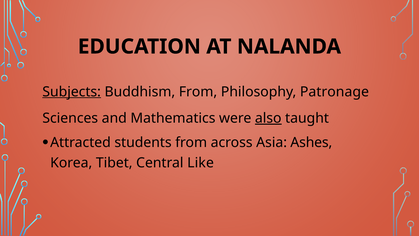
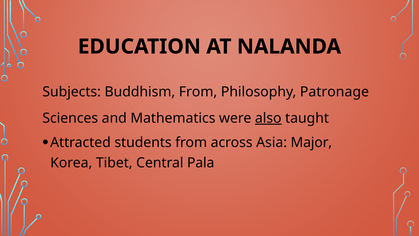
Subjects underline: present -> none
Ashes: Ashes -> Major
Like: Like -> Pala
